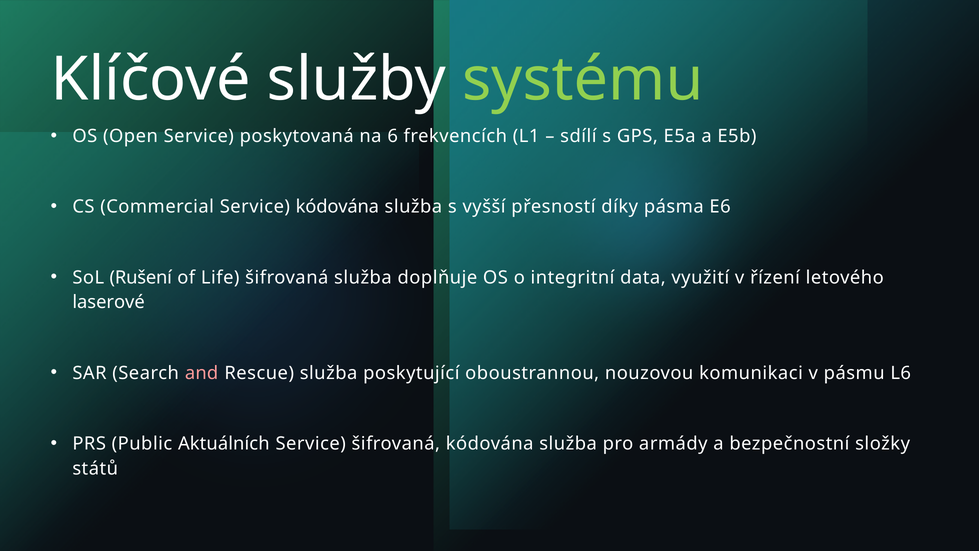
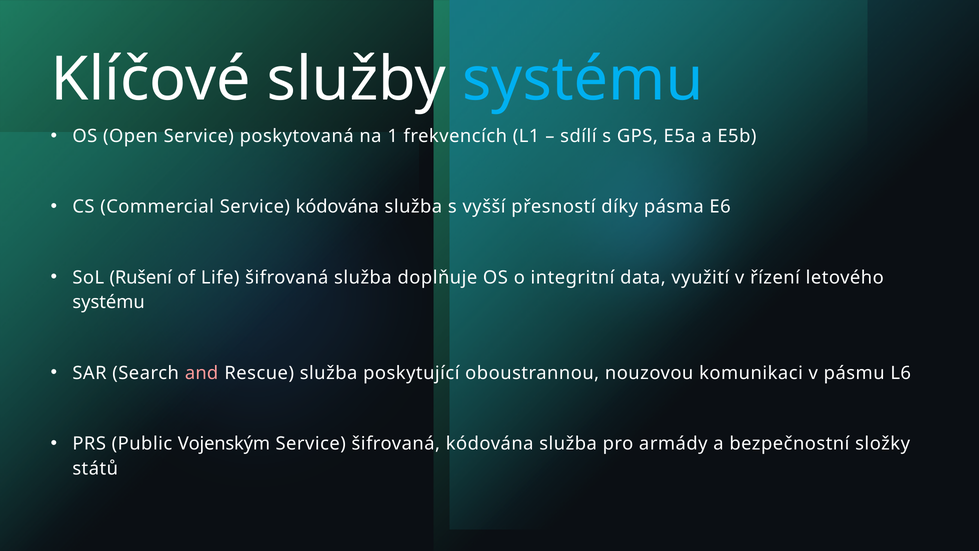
systému at (583, 80) colour: light green -> light blue
6: 6 -> 1
laserové at (109, 302): laserové -> systému
Aktuálních: Aktuálních -> Vojenským
